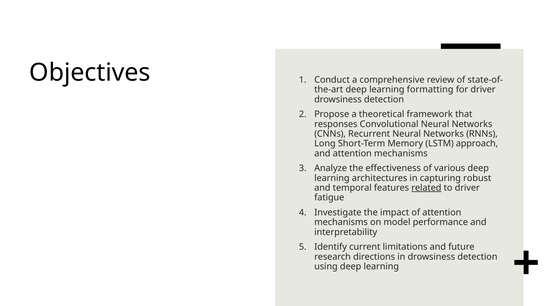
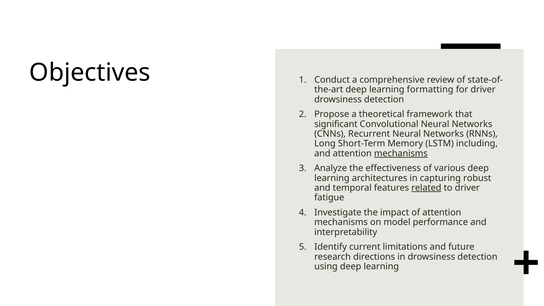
responses: responses -> significant
approach: approach -> including
mechanisms at (401, 153) underline: none -> present
